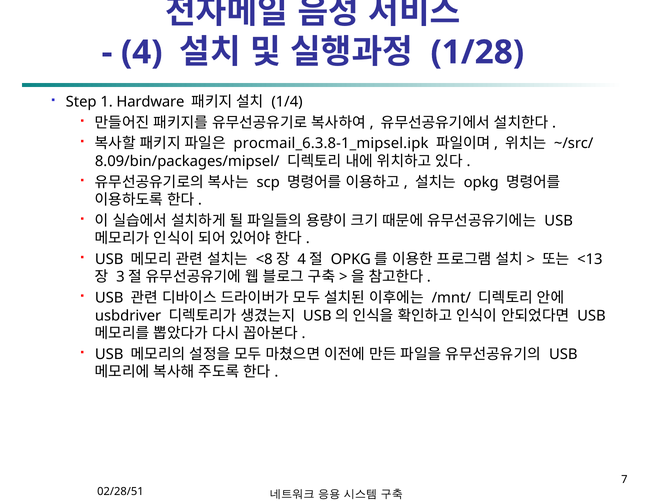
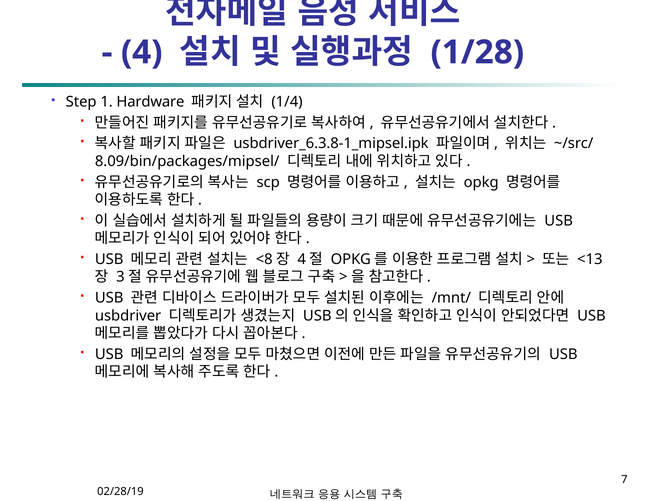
procmail_6.3.8-1_mipsel.ipk: procmail_6.3.8-1_mipsel.ipk -> usbdriver_6.3.8-1_mipsel.ipk
02/28/51: 02/28/51 -> 02/28/19
